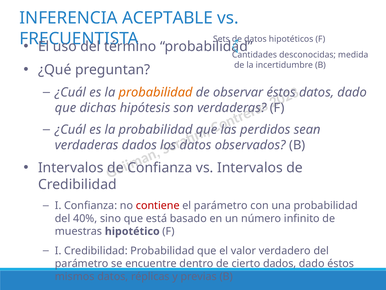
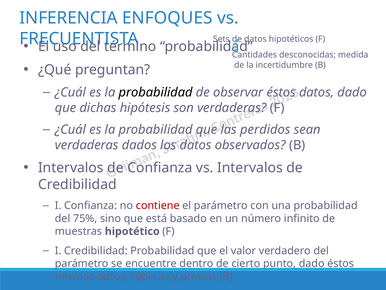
ACEPTABLE: ACEPTABLE -> ENFOQUES
probabilidad at (156, 92) colour: orange -> black
40%: 40% -> 75%
cierto dados: dados -> punto
